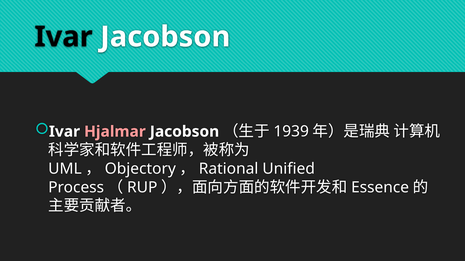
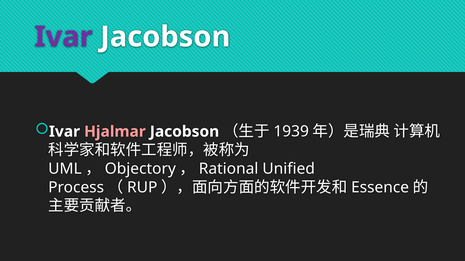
Ivar at (64, 37) colour: black -> purple
